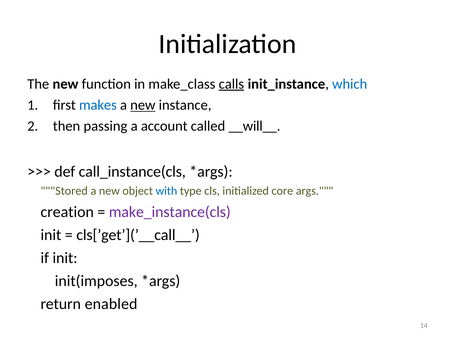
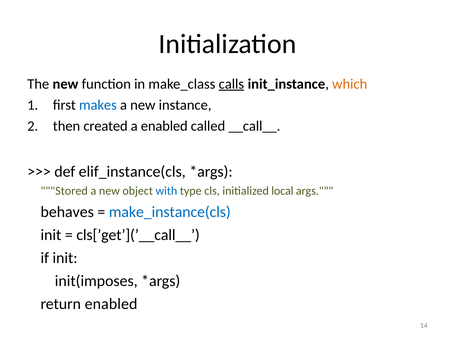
which colour: blue -> orange
new at (143, 105) underline: present -> none
passing: passing -> created
a account: account -> enabled
__will__: __will__ -> __call__
call_instance(cls: call_instance(cls -> elif_instance(cls
core: core -> local
creation: creation -> behaves
make_instance(cls colour: purple -> blue
